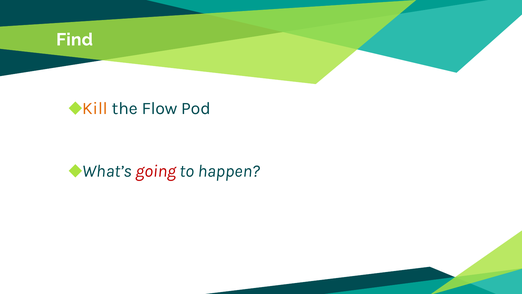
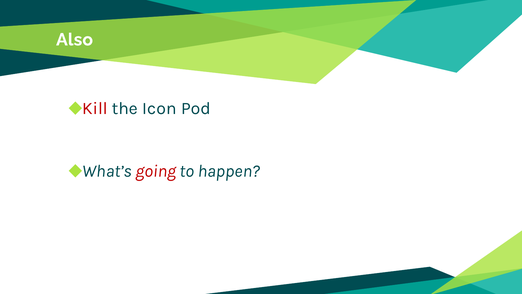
Find: Find -> Also
Kill colour: orange -> red
Flow: Flow -> Icon
